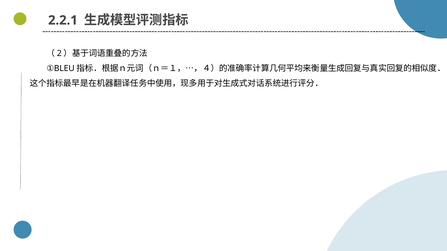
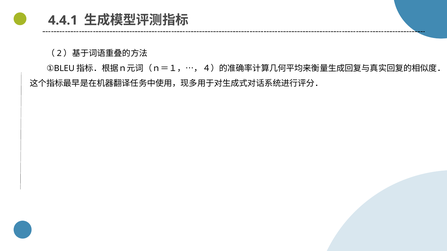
2.2.1: 2.2.1 -> 4.4.1
